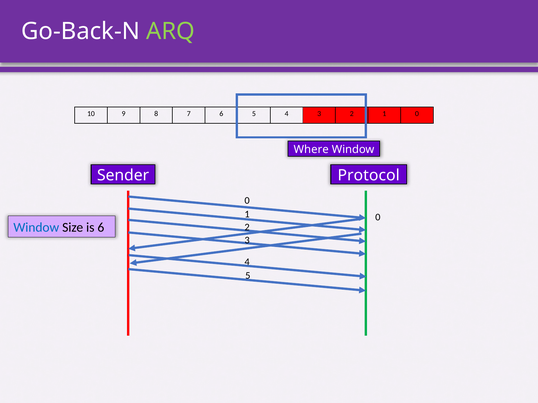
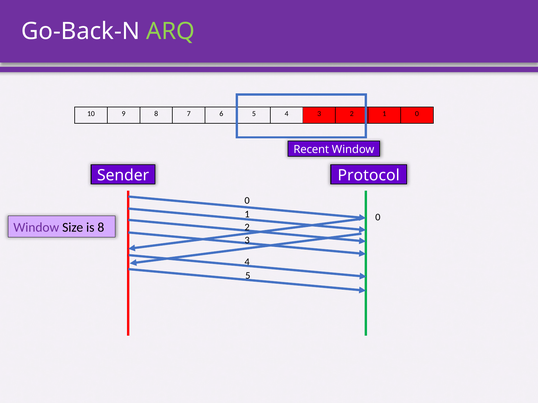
Where: Where -> Recent
Window at (36, 228) colour: blue -> purple
is 6: 6 -> 8
